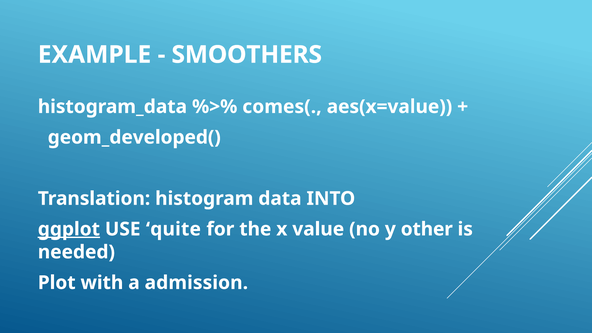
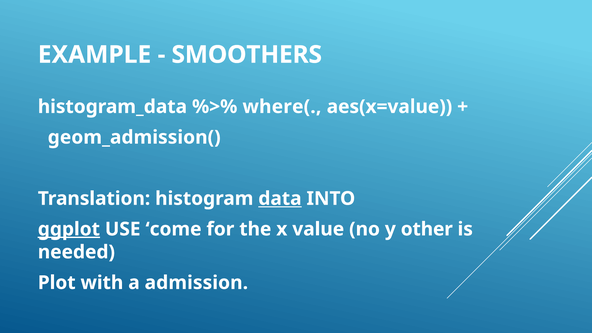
comes(: comes( -> where(
geom_developed(: geom_developed( -> geom_admission(
data underline: none -> present
quite: quite -> come
